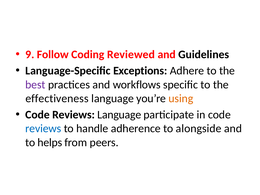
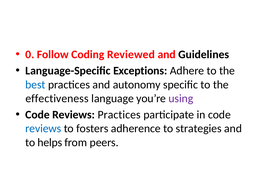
9: 9 -> 0
best colour: purple -> blue
workflows: workflows -> autonomy
using colour: orange -> purple
Reviews Language: Language -> Practices
handle: handle -> fosters
alongside: alongside -> strategies
